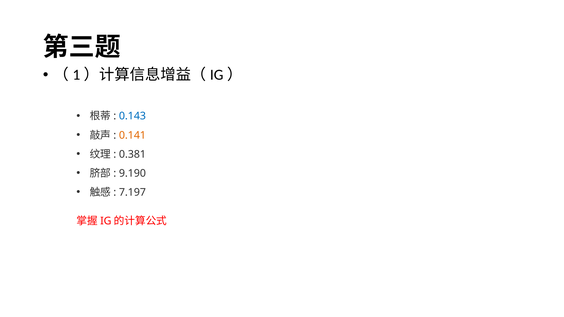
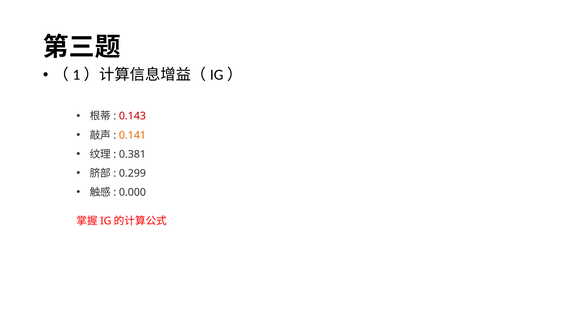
0.143 colour: blue -> red
9.190: 9.190 -> 0.299
7.197: 7.197 -> 0.000
